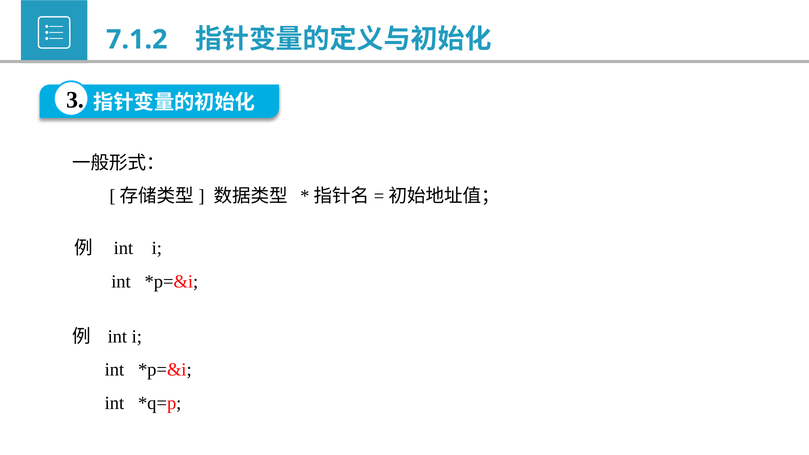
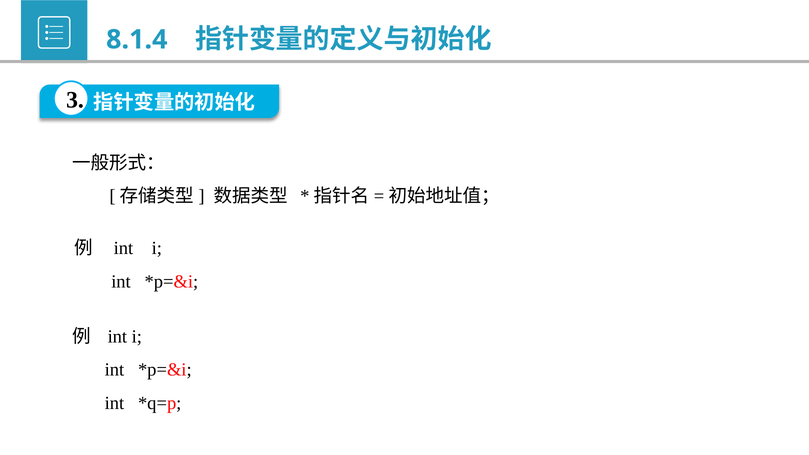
7.1.2: 7.1.2 -> 8.1.4
